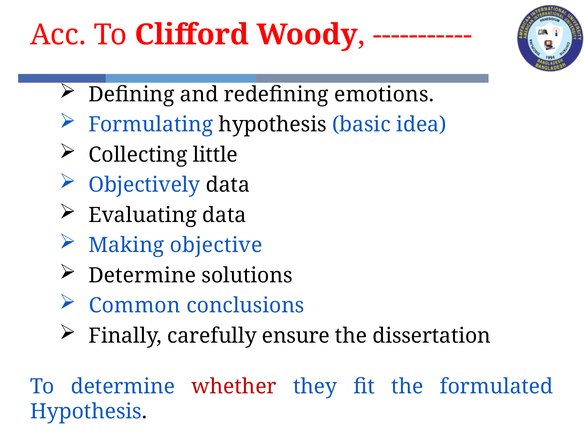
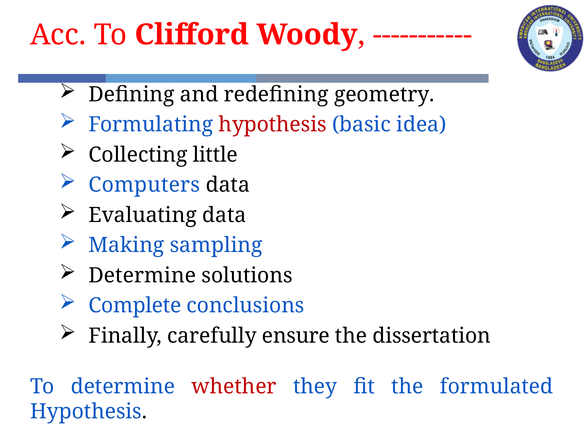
emotions: emotions -> geometry
hypothesis at (273, 125) colour: black -> red
Objectively: Objectively -> Computers
objective: objective -> sampling
Common: Common -> Complete
